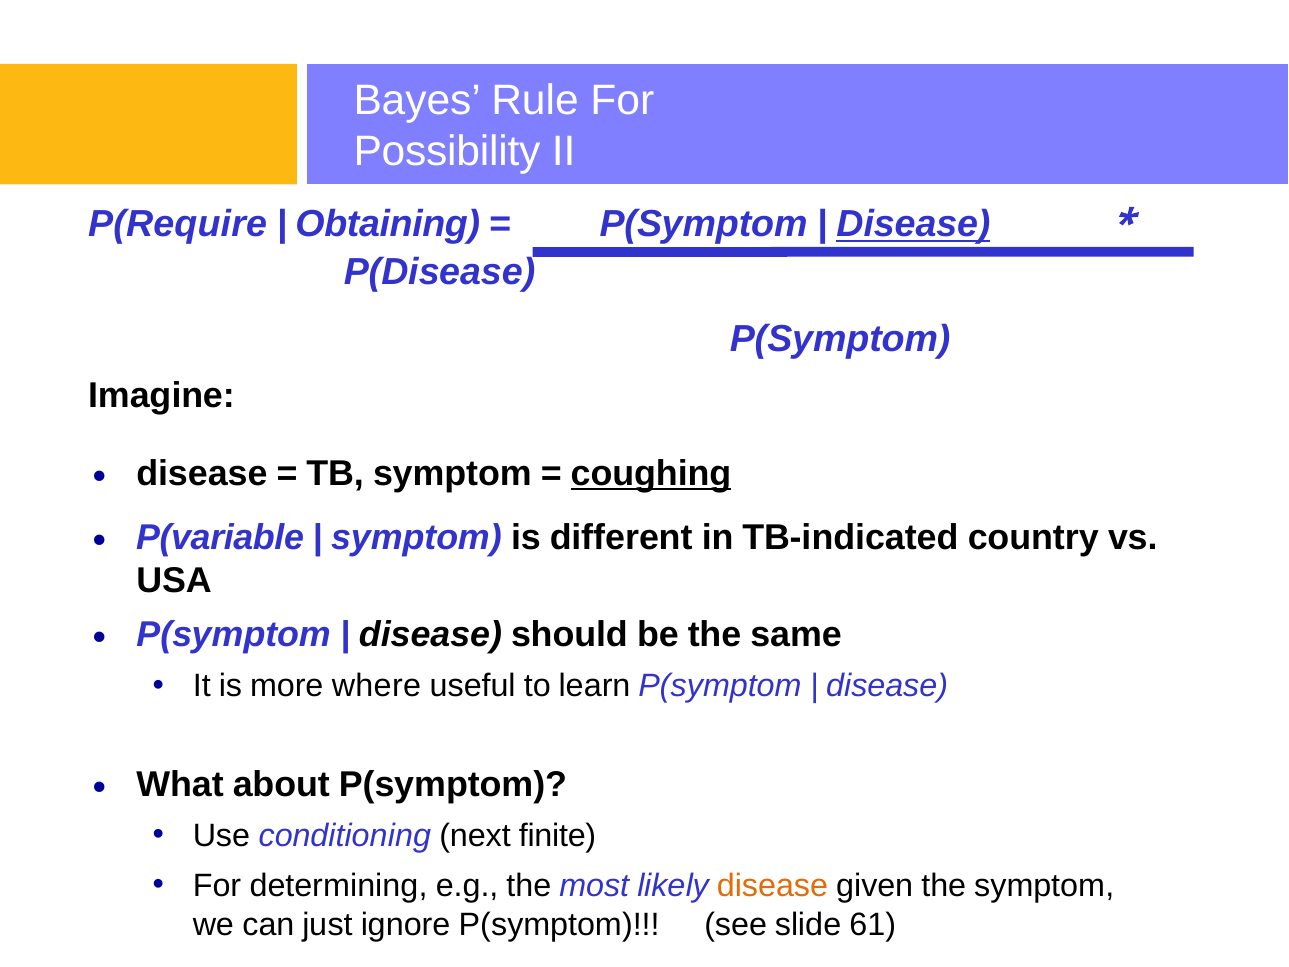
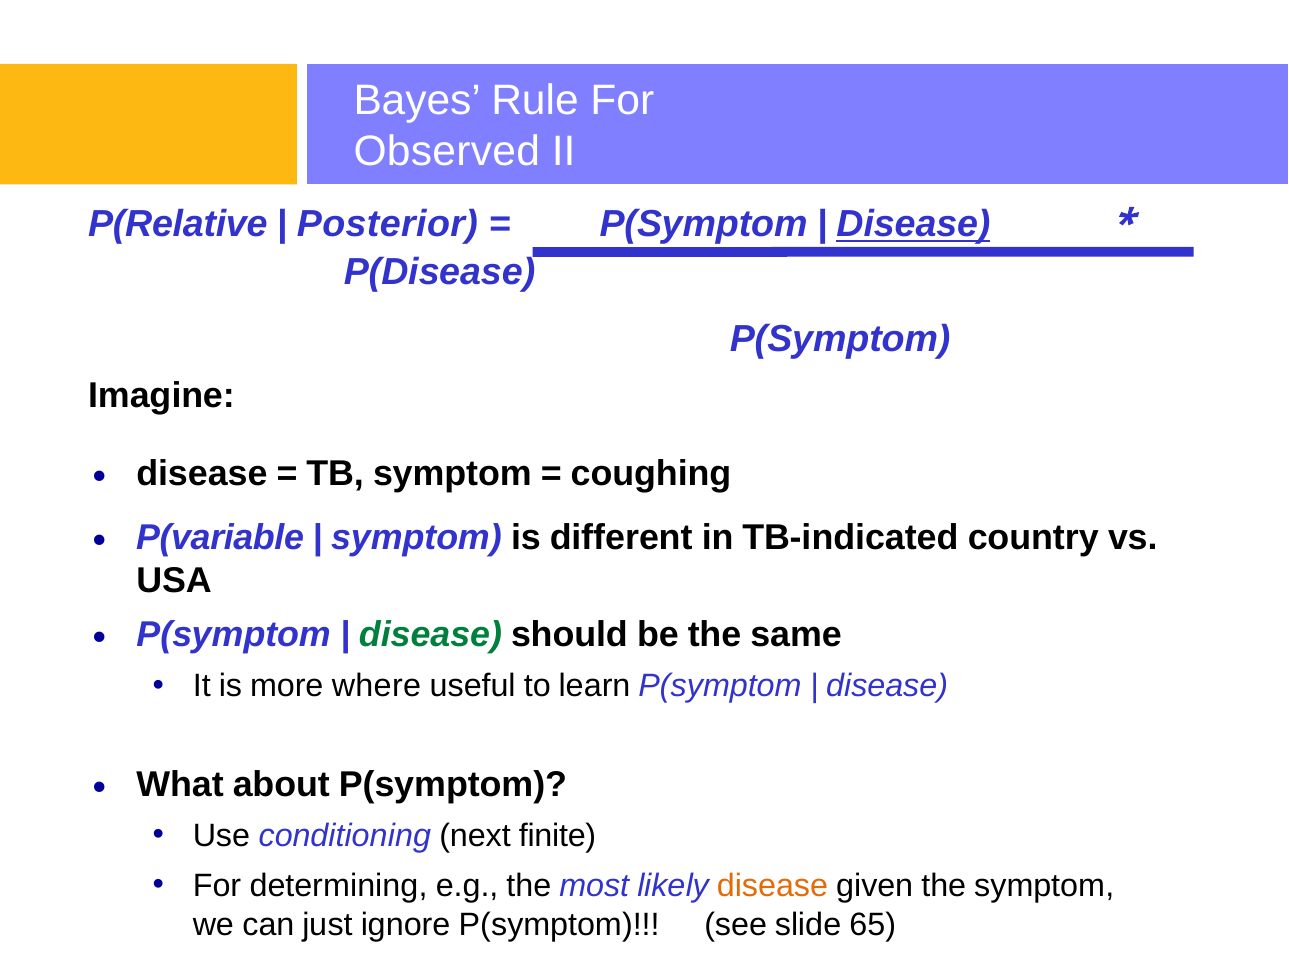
Possibility: Possibility -> Observed
P(Require: P(Require -> P(Relative
Obtaining: Obtaining -> Posterior
coughing underline: present -> none
disease at (430, 635) colour: black -> green
61: 61 -> 65
